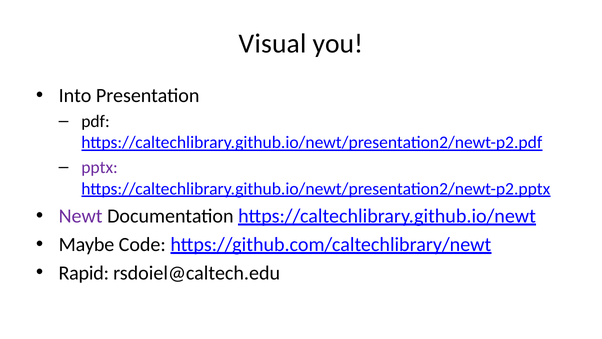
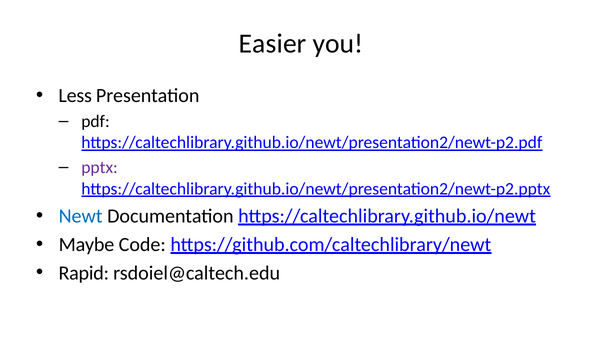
Visual: Visual -> Easier
Into: Into -> Less
Newt colour: purple -> blue
